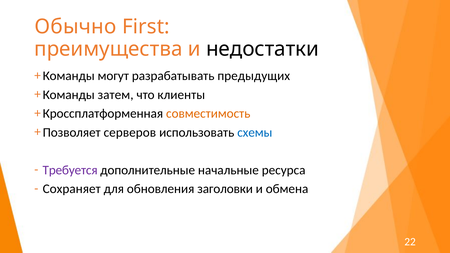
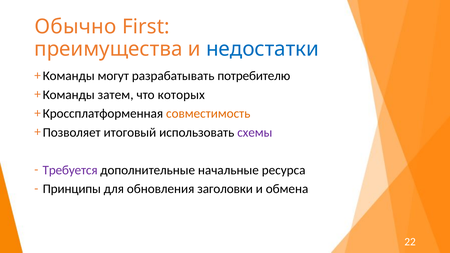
недостатки colour: black -> blue
предыдущих: предыдущих -> потребителю
клиенты: клиенты -> которых
серверов: серверов -> итоговый
схемы colour: blue -> purple
Сохраняет: Сохраняет -> Принципы
